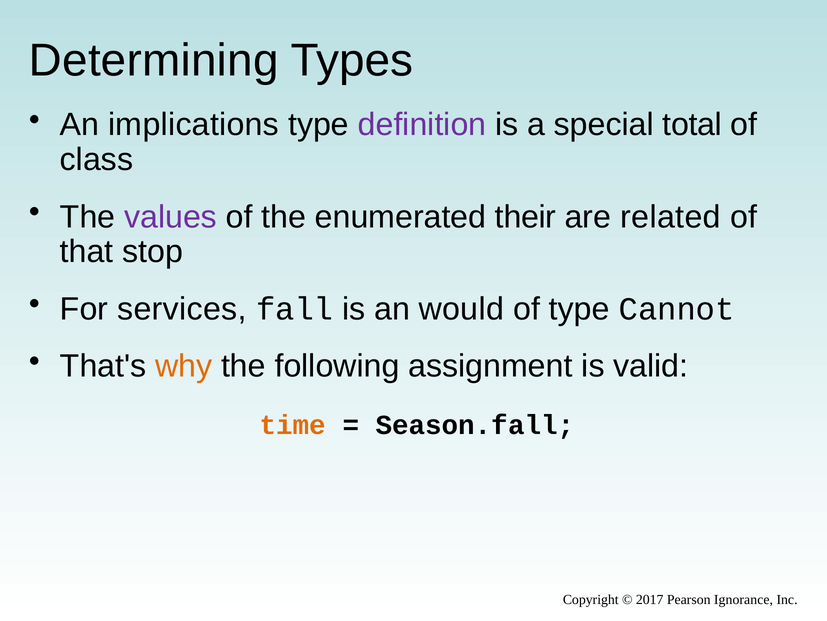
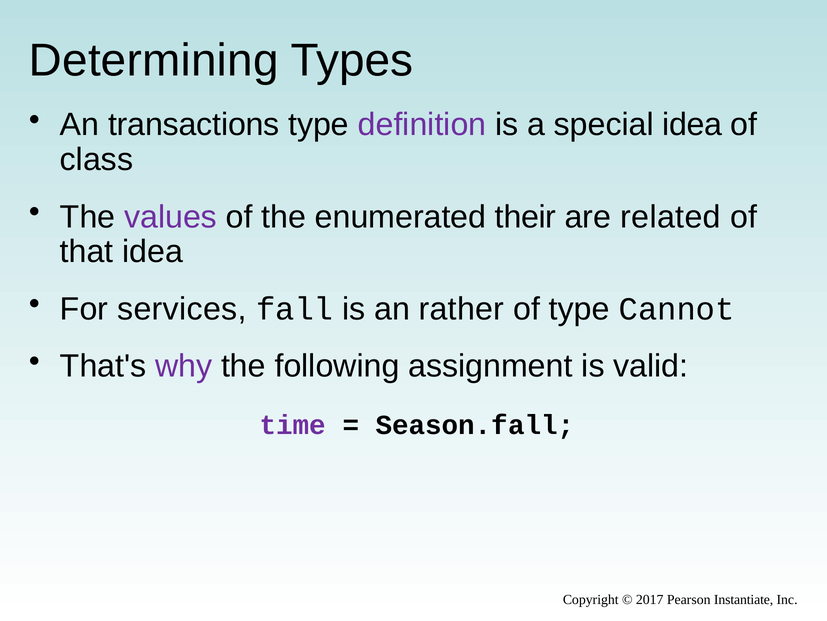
implications: implications -> transactions
special total: total -> idea
that stop: stop -> idea
would: would -> rather
why colour: orange -> purple
time colour: orange -> purple
Ignorance: Ignorance -> Instantiate
